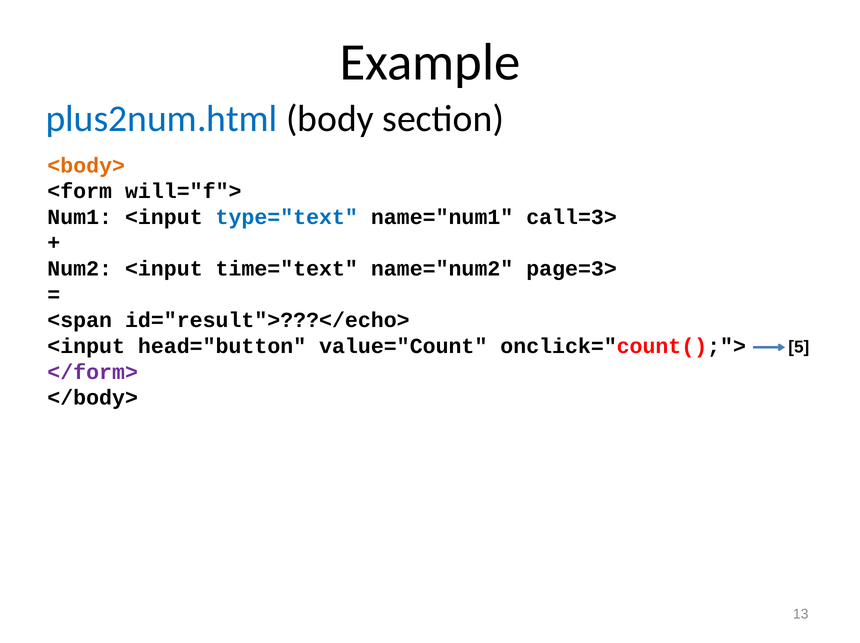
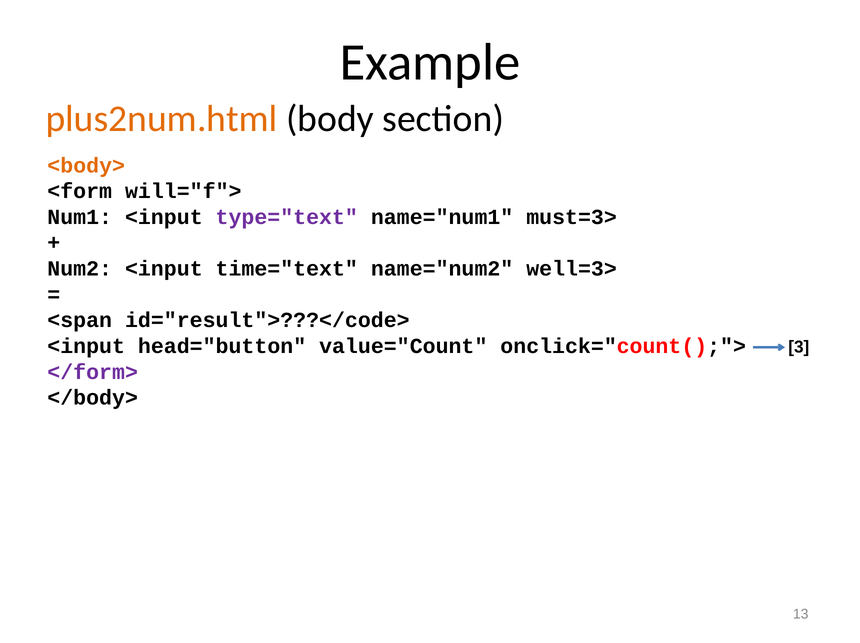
plus2num.html colour: blue -> orange
type="text colour: blue -> purple
call=3>: call=3> -> must=3>
page=3>: page=3> -> well=3>
id="result">???</echo>: id="result">???</echo> -> id="result">???</code>
5: 5 -> 3
